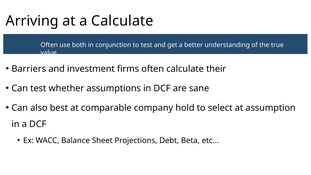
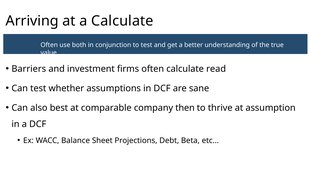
their: their -> read
hold: hold -> then
select: select -> thrive
